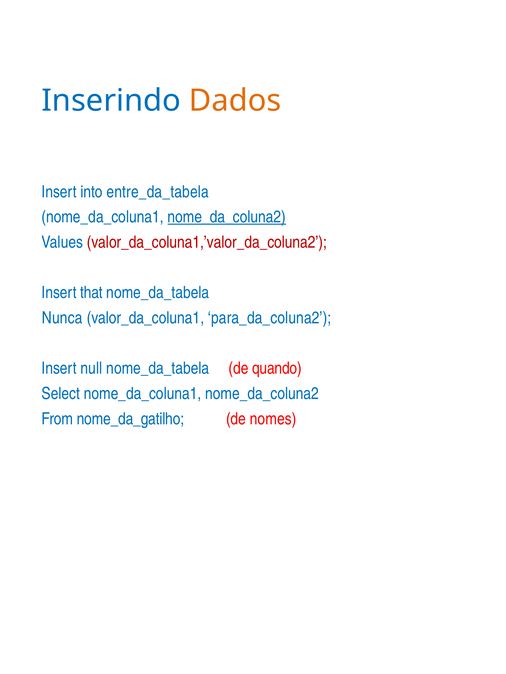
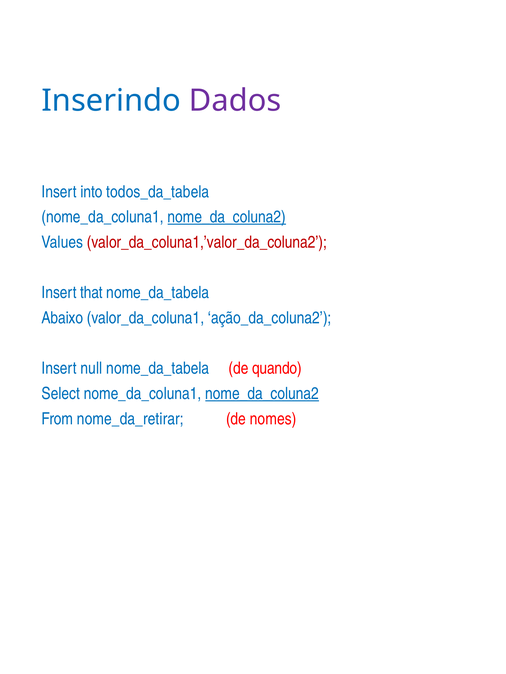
Dados colour: orange -> purple
entre_da_tabela: entre_da_tabela -> todos_da_tabela
Nunca: Nunca -> Abaixo
para_da_coluna2: para_da_coluna2 -> ação_da_coluna2
nome_da_coluna2 at (262, 394) underline: none -> present
nome_da_gatilho: nome_da_gatilho -> nome_da_retirar
